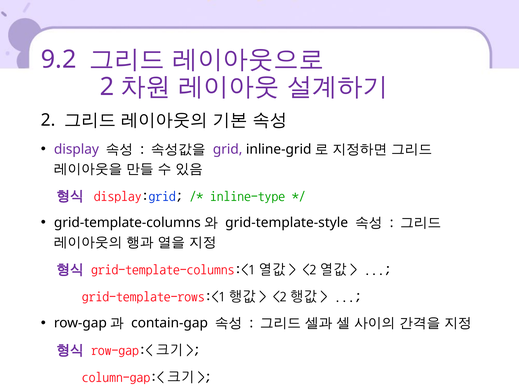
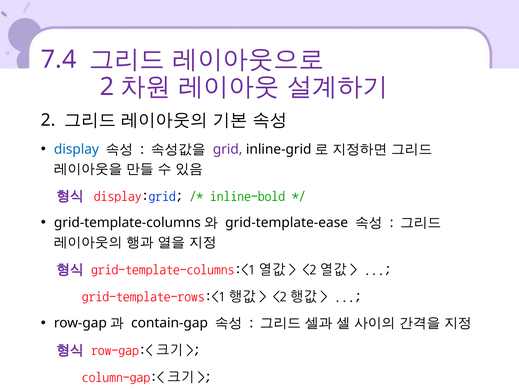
9.2: 9.2 -> 7.4
display colour: purple -> blue
inline-type: inline-type -> inline-bold
grid-template-style: grid-template-style -> grid-template-ease
